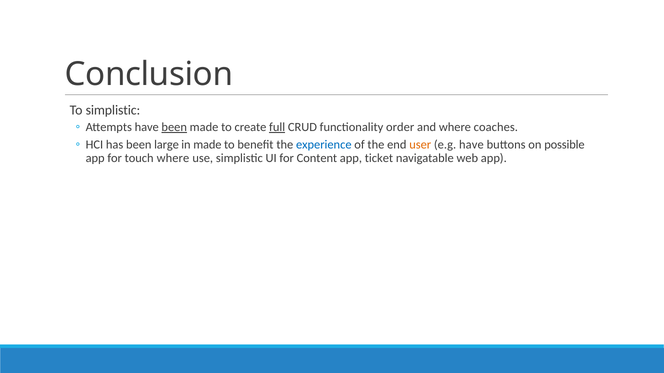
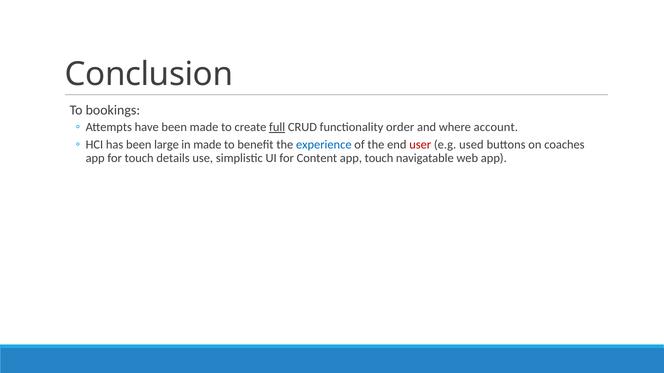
To simplistic: simplistic -> bookings
been at (174, 127) underline: present -> none
coaches: coaches -> account
user colour: orange -> red
e.g have: have -> used
possible: possible -> coaches
touch where: where -> details
app ticket: ticket -> touch
